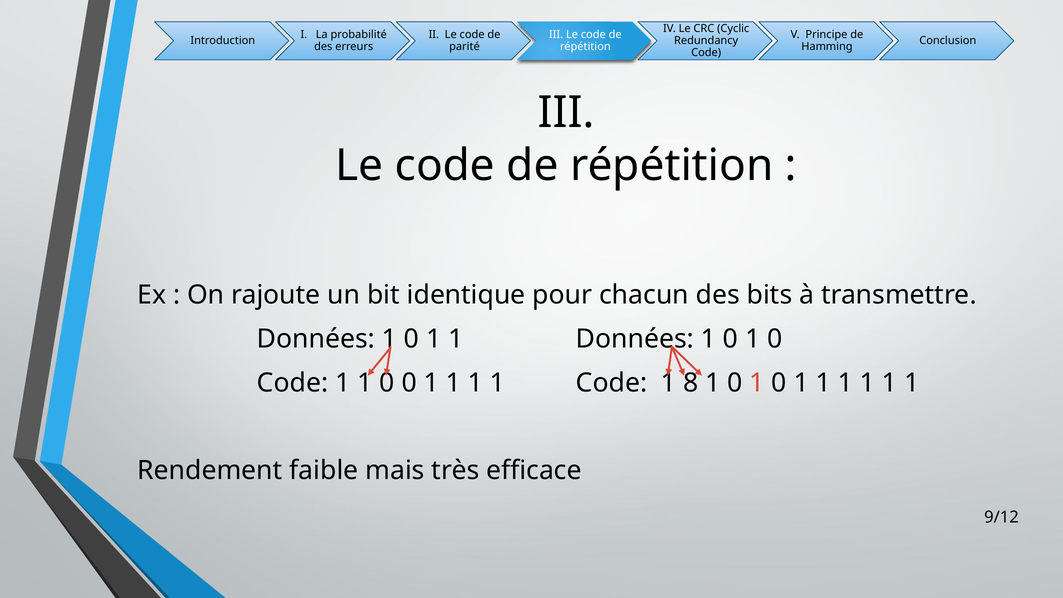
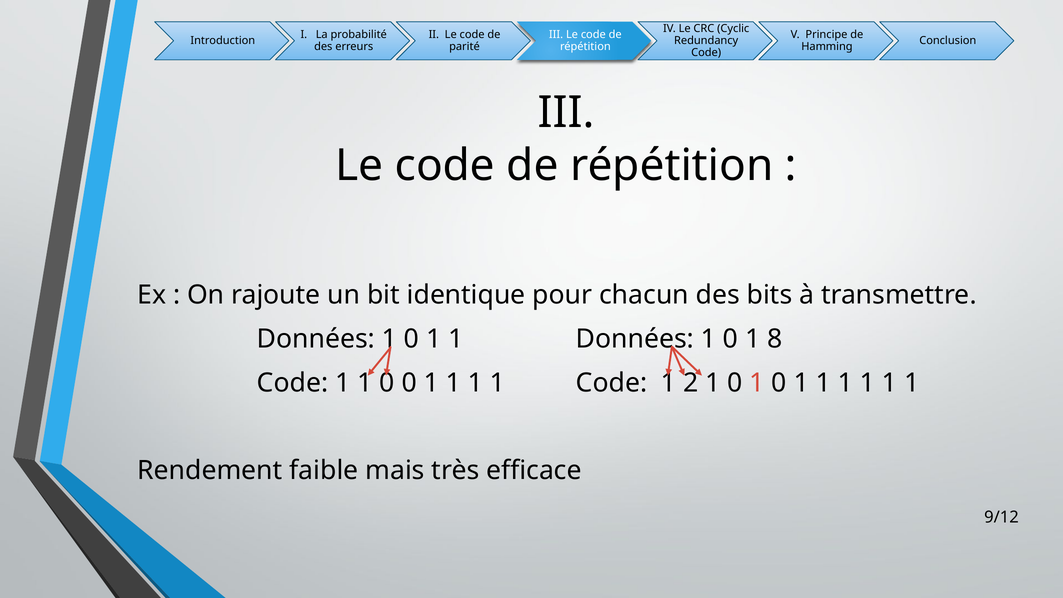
0 at (775, 339): 0 -> 8
8: 8 -> 2
